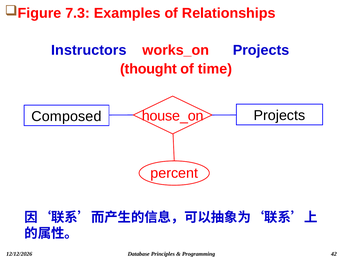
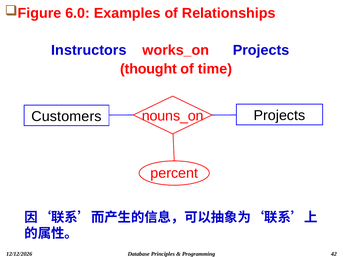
7.3: 7.3 -> 6.0
house_on: house_on -> nouns_on
Composed: Composed -> Customers
